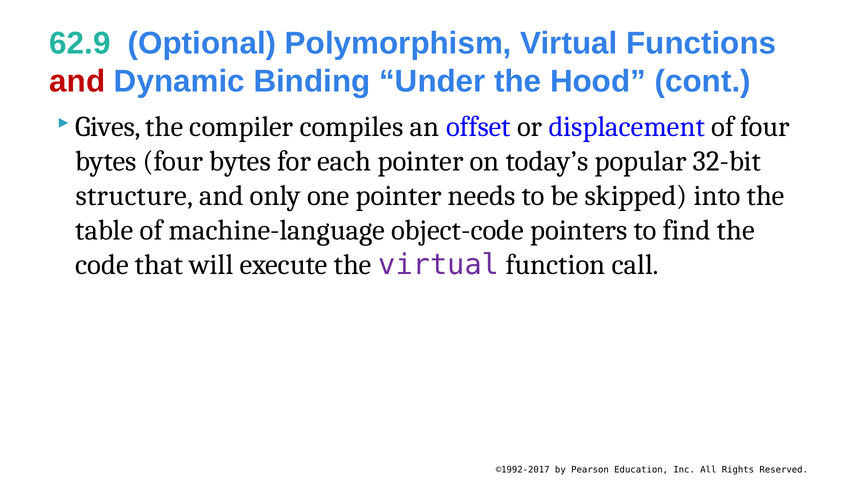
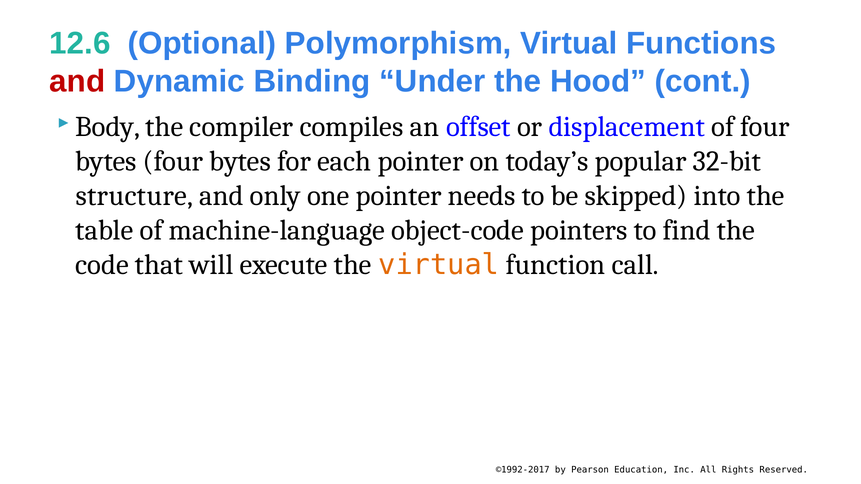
62.9: 62.9 -> 12.6
Gives: Gives -> Body
virtual at (439, 265) colour: purple -> orange
